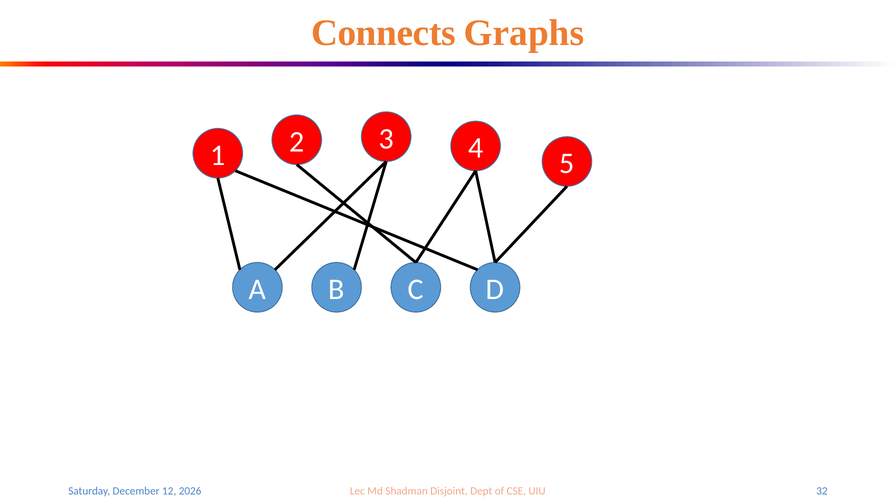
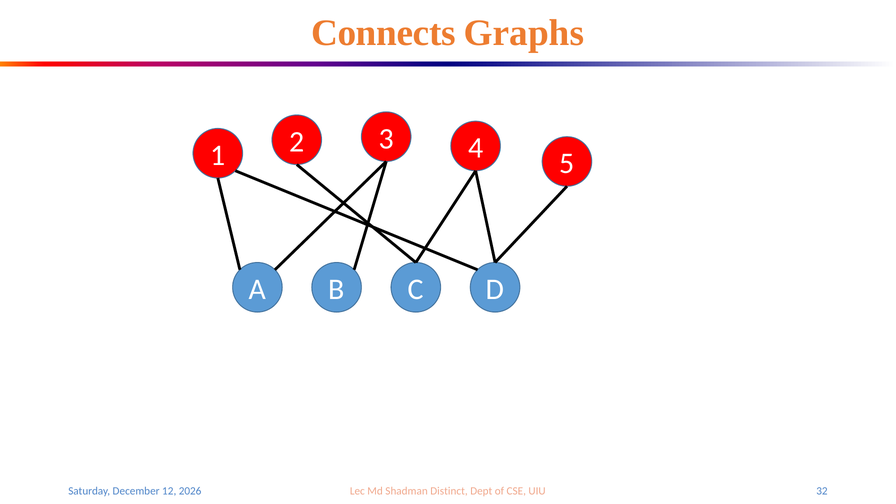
Disjoint: Disjoint -> Distinct
